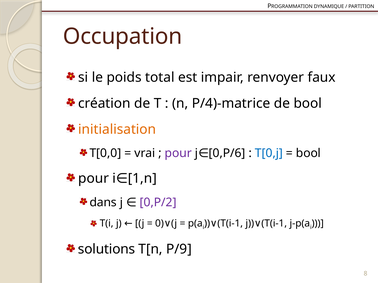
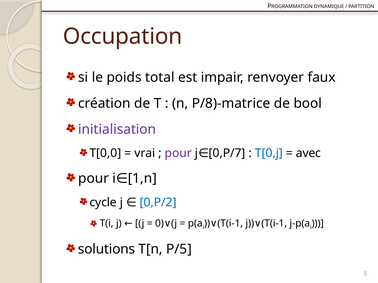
P/4)-matrice: P/4)-matrice -> P/8)-matrice
initialisation colour: orange -> purple
0,P/6: 0,P/6 -> 0,P/7
bool at (308, 154): bool -> avec
dans: dans -> cycle
0,P/2 colour: purple -> blue
P/9: P/9 -> P/5
